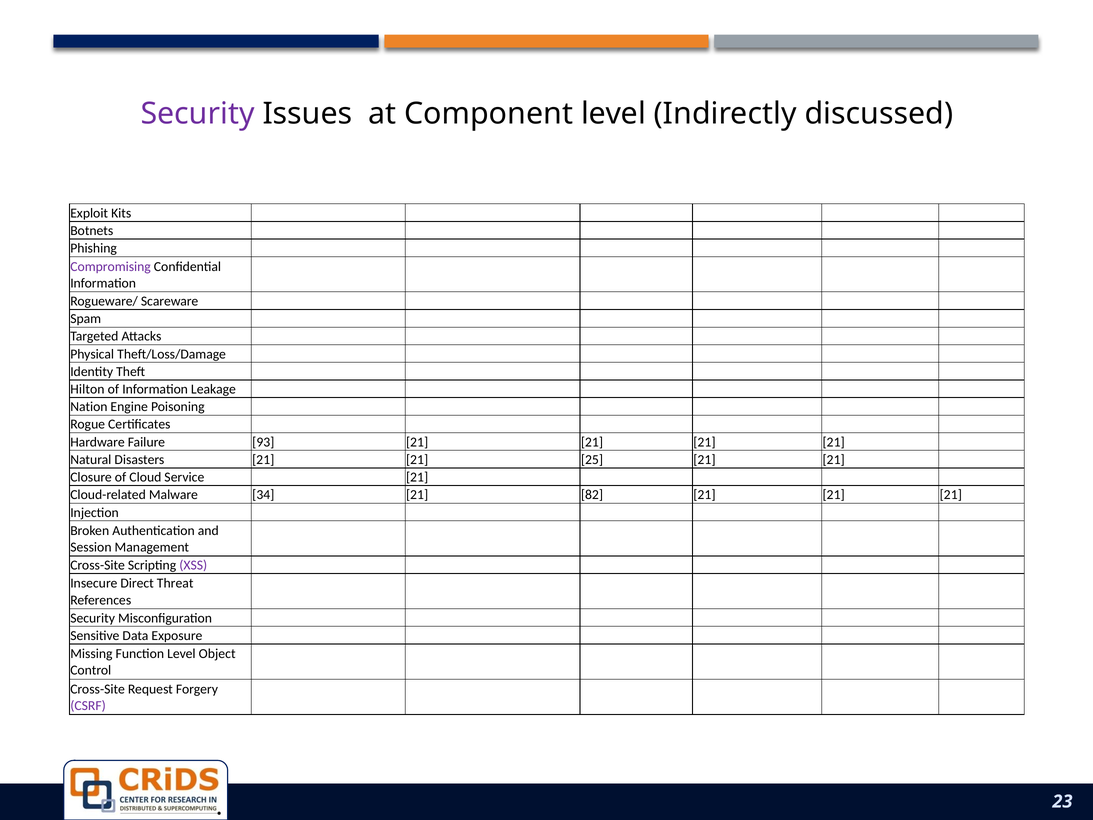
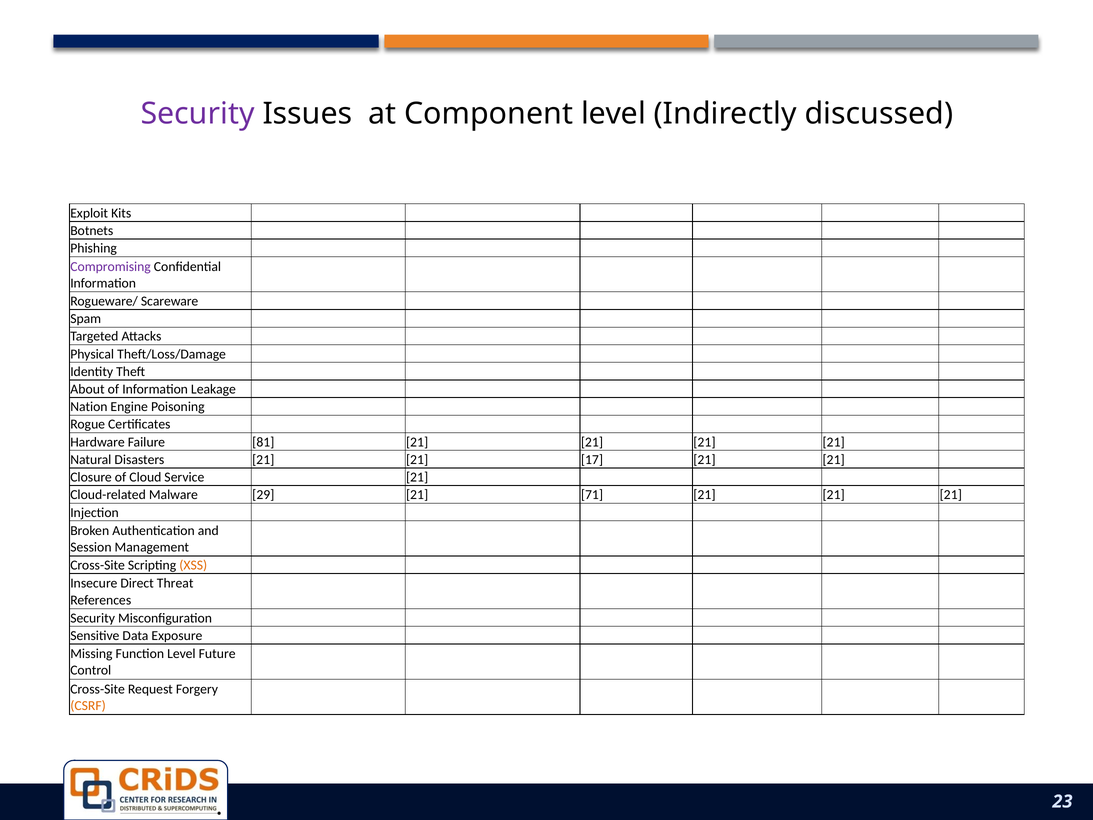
Hilton: Hilton -> About
93: 93 -> 81
25: 25 -> 17
34: 34 -> 29
82: 82 -> 71
XSS colour: purple -> orange
Object: Object -> Future
CSRF colour: purple -> orange
